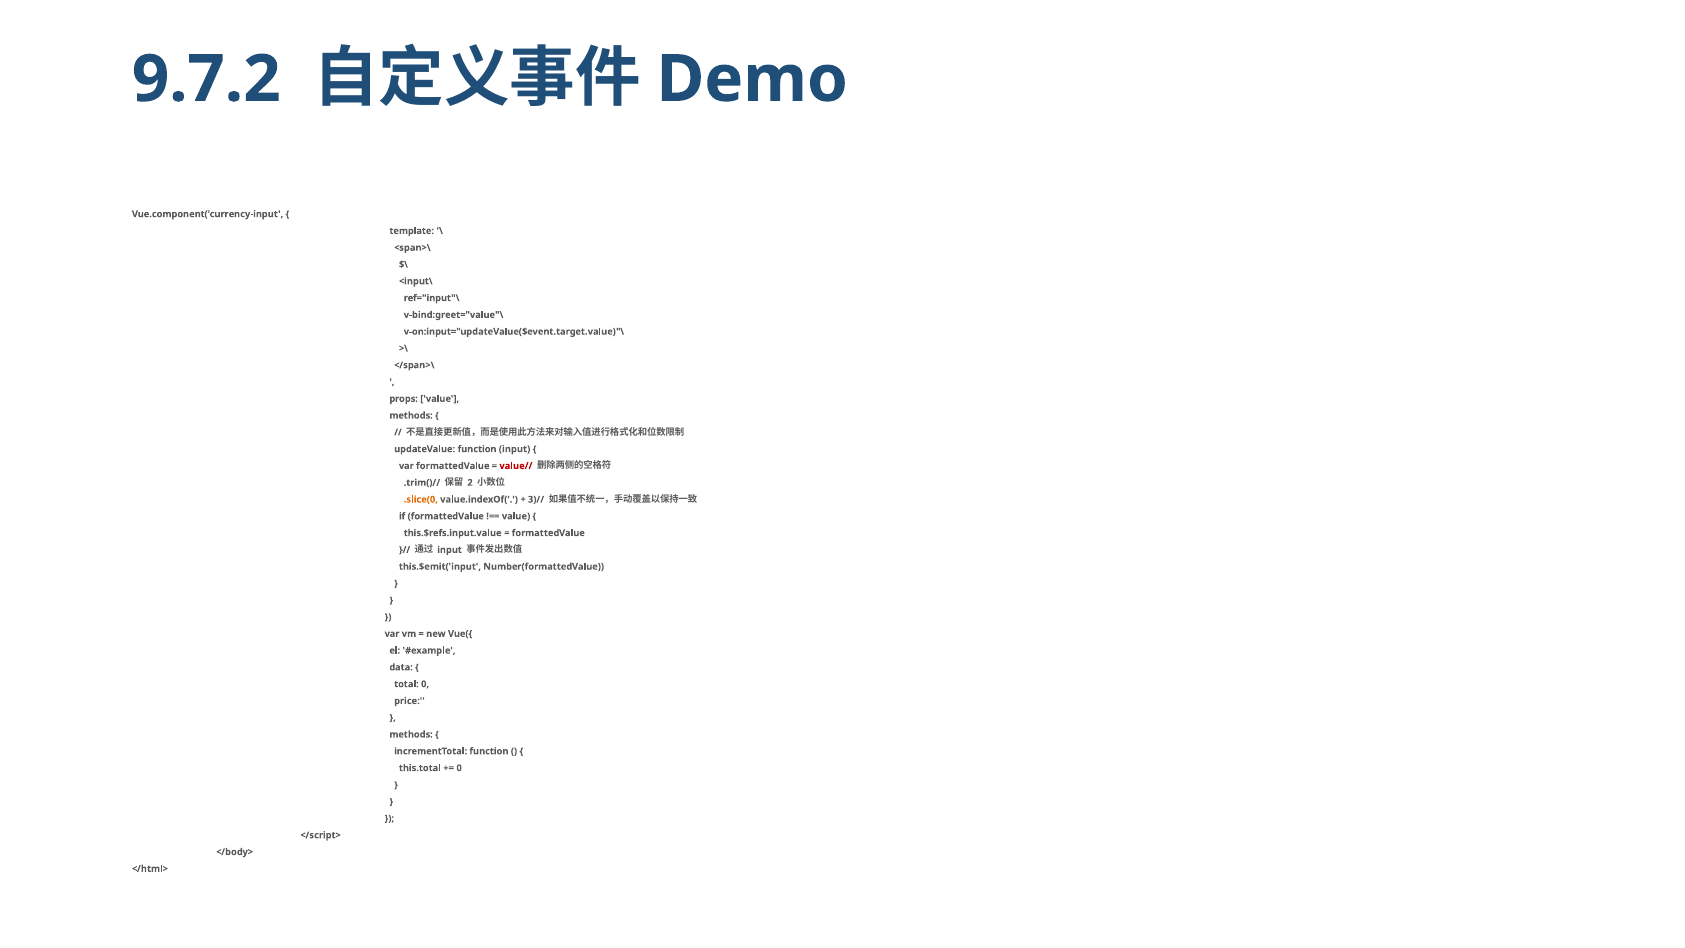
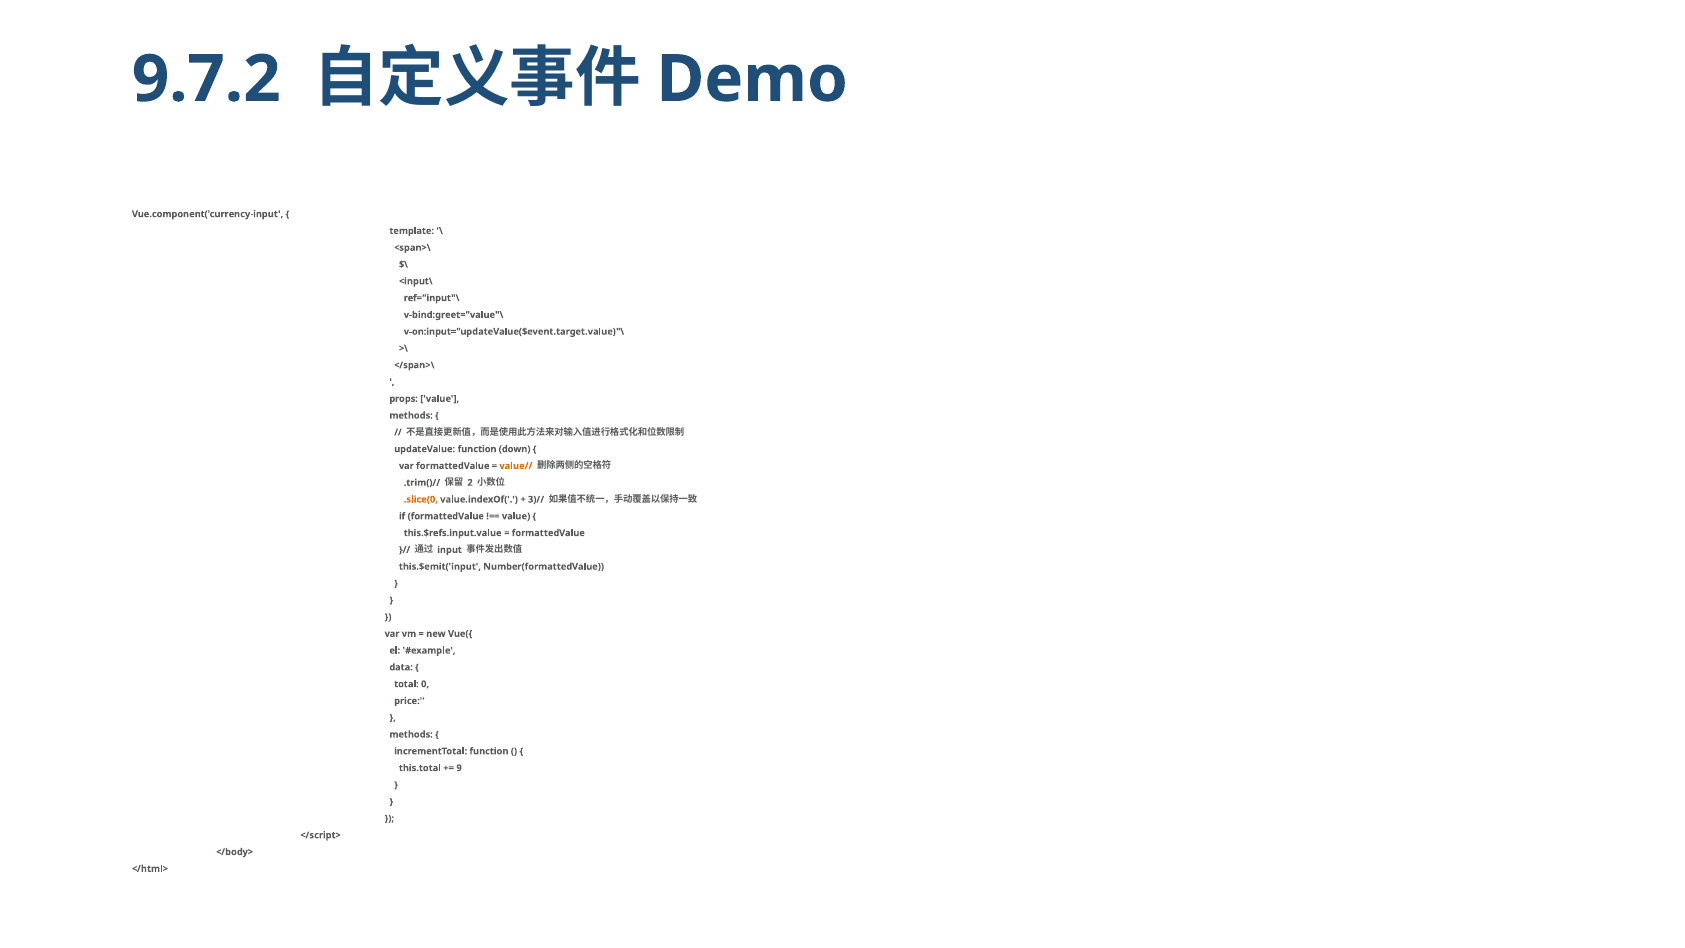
function input: input -> down
value// colour: red -> orange
0 at (459, 768): 0 -> 9
